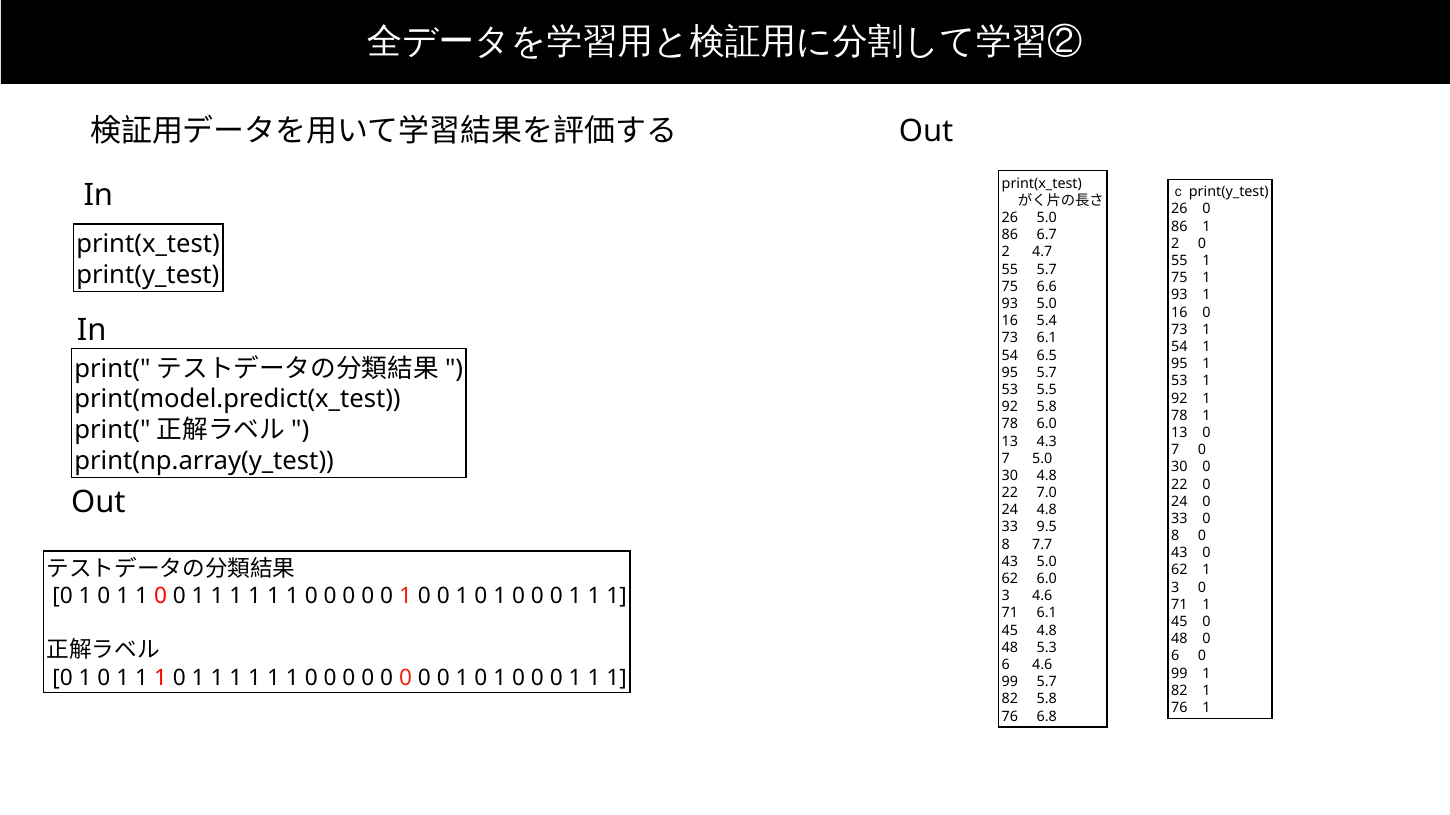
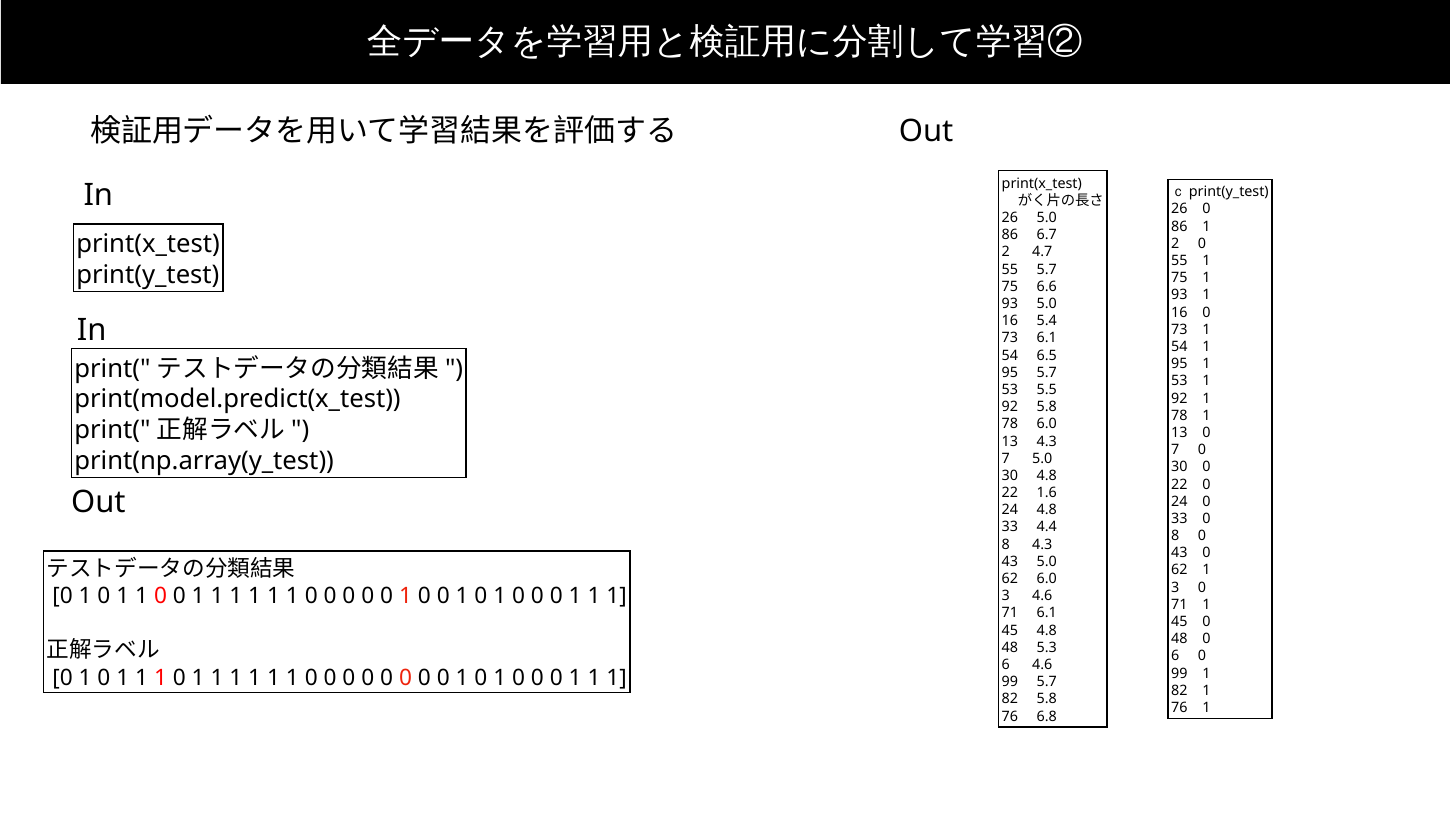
7.0: 7.0 -> 1.6
9.5: 9.5 -> 4.4
8 7.7: 7.7 -> 4.3
